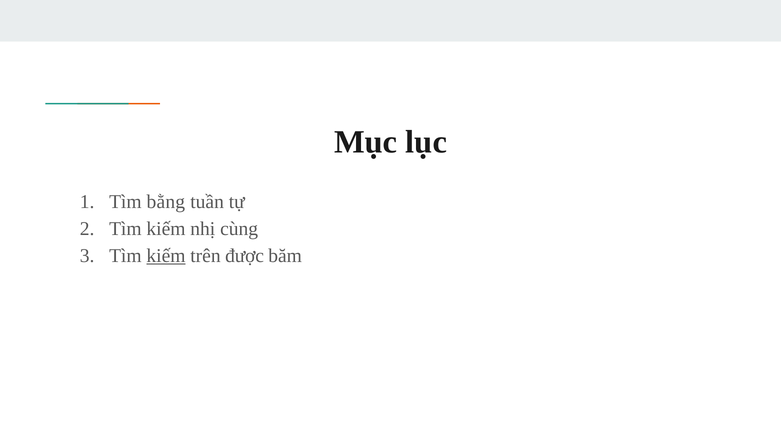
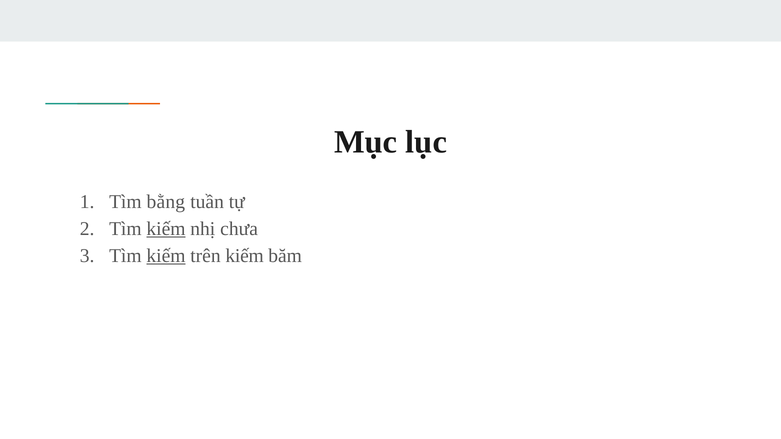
kiếm at (166, 229) underline: none -> present
cùng: cùng -> chưa
trên được: được -> kiếm
